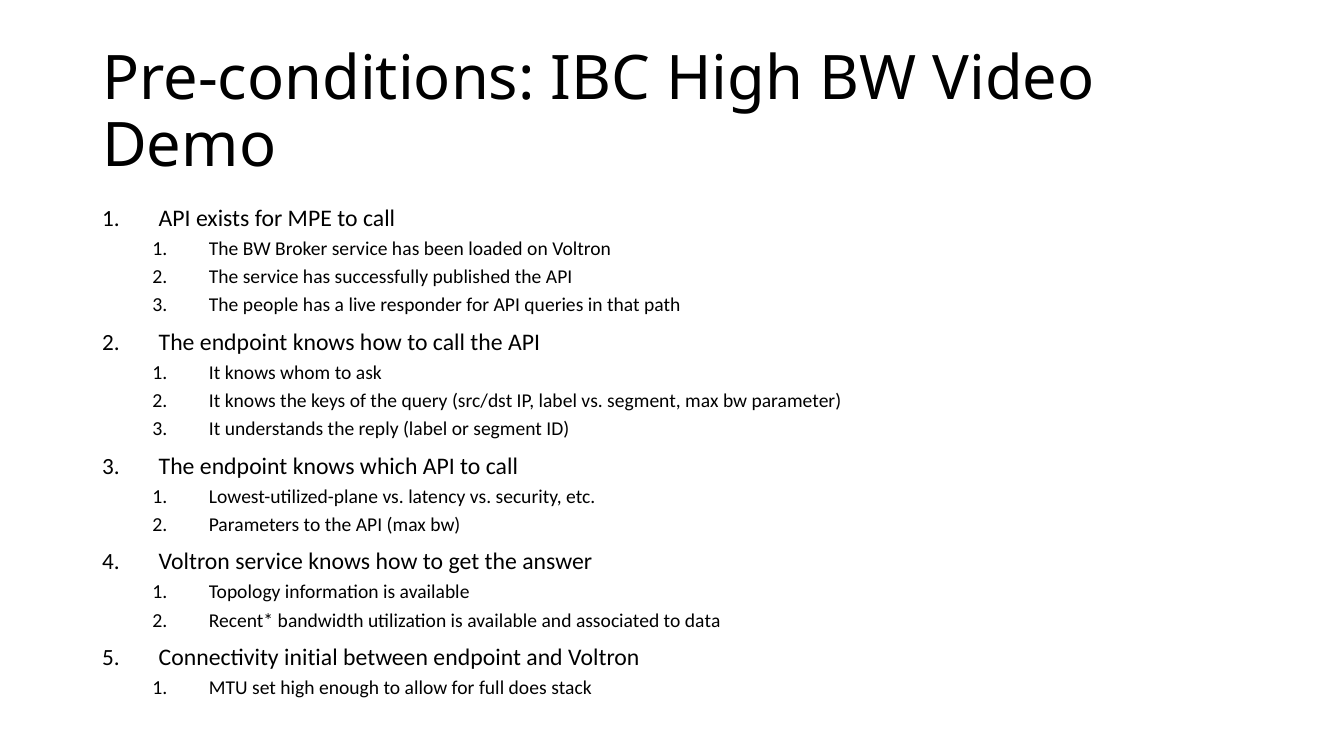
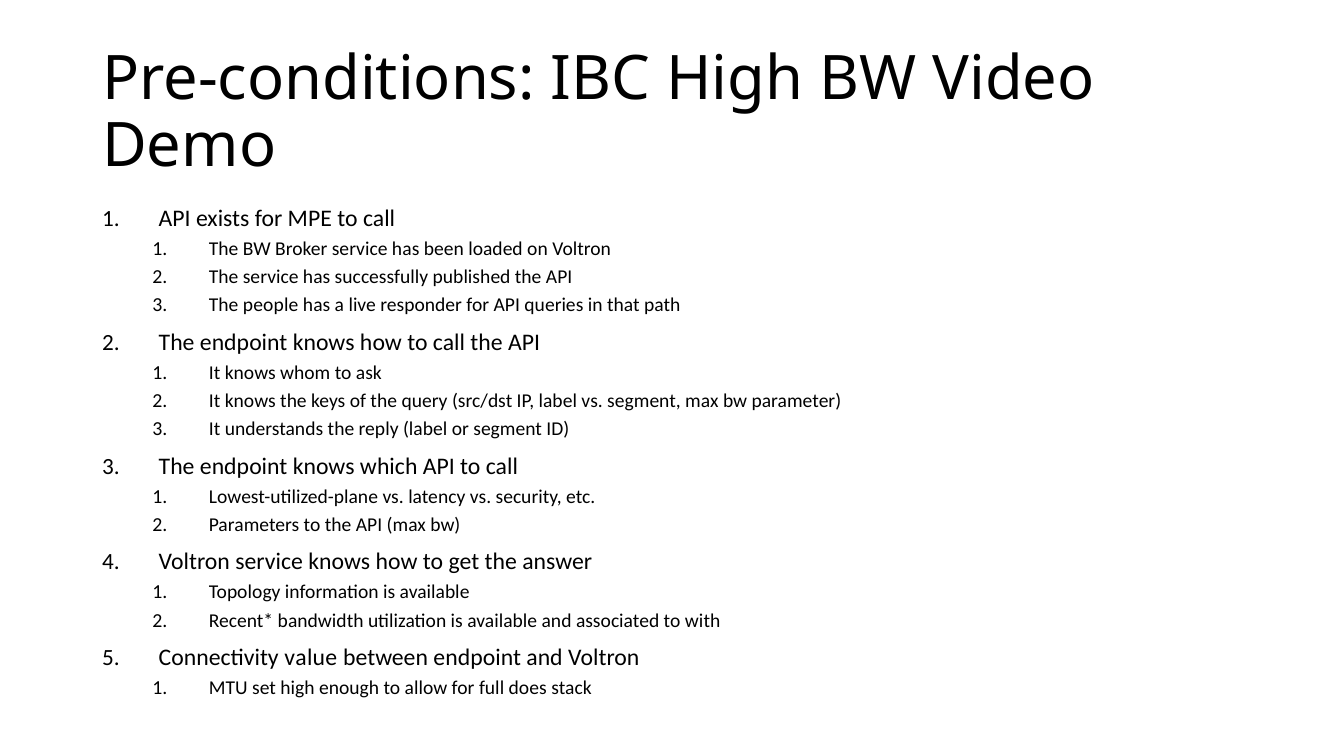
data: data -> with
initial: initial -> value
